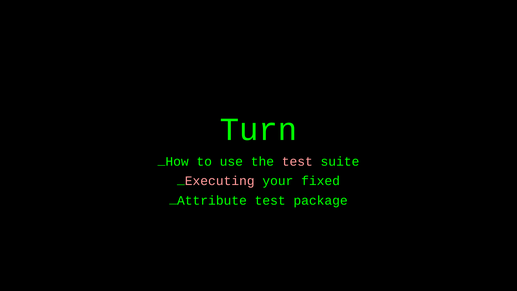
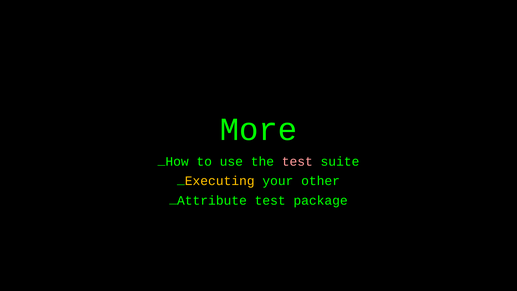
Turn: Turn -> More
Executing colour: pink -> yellow
fixed: fixed -> other
